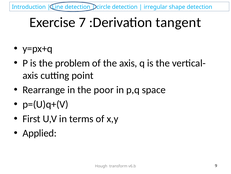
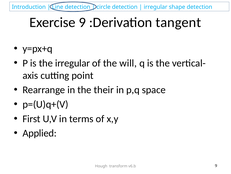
Exercise 7: 7 -> 9
the problem: problem -> irregular
the axis: axis -> will
poor: poor -> their
